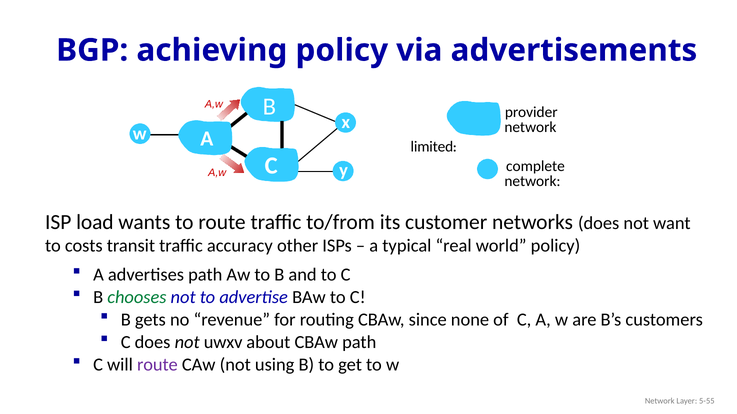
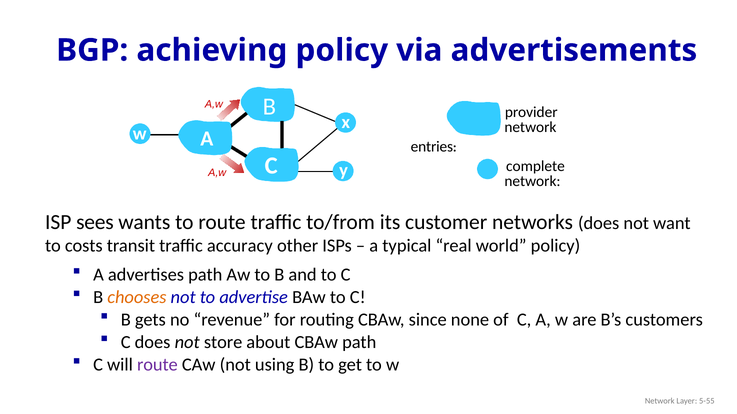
limited: limited -> entries
load: load -> sees
chooses colour: green -> orange
uwxv: uwxv -> store
